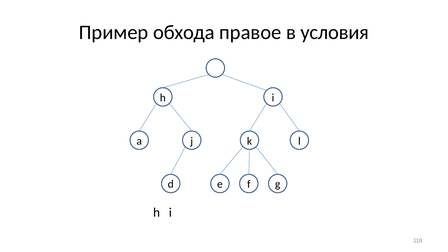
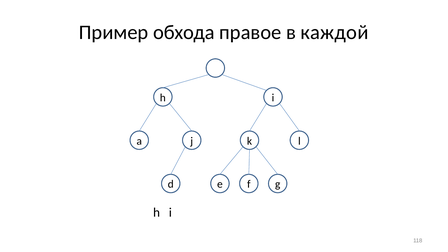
условия: условия -> каждой
